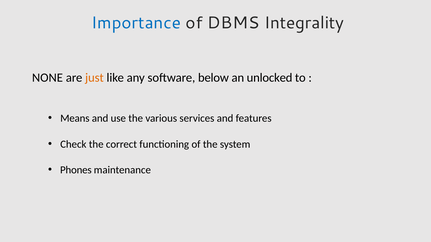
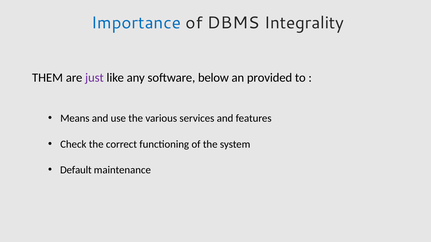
NONE: NONE -> THEM
just colour: orange -> purple
unlocked: unlocked -> provided
Phones: Phones -> Default
